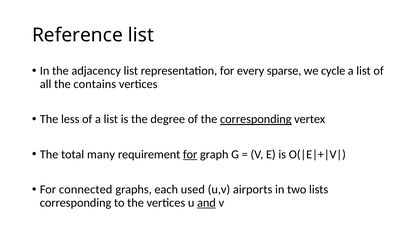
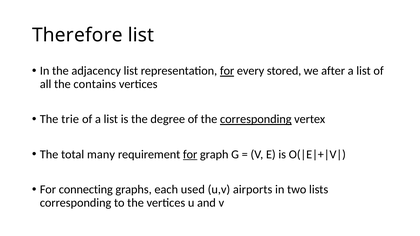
Reference: Reference -> Therefore
for at (227, 71) underline: none -> present
sparse: sparse -> stored
cycle: cycle -> after
less: less -> trie
connected: connected -> connecting
and underline: present -> none
